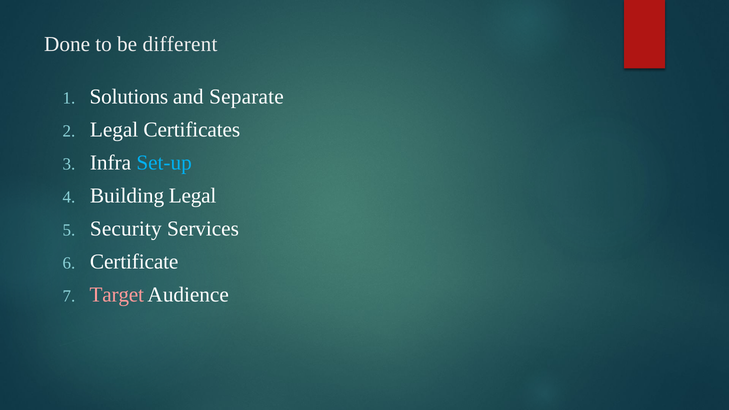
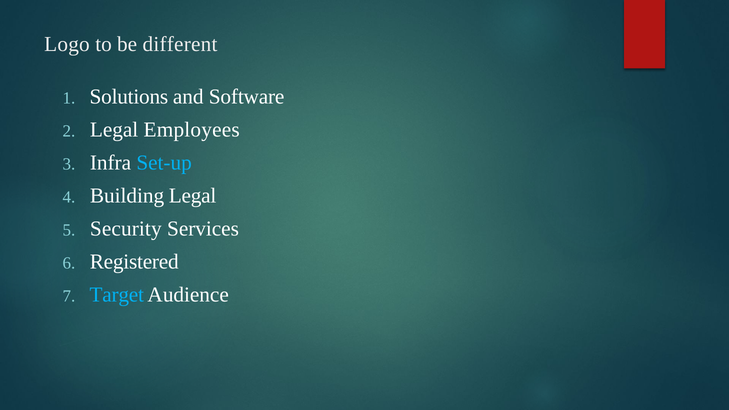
Done: Done -> Logo
Separate: Separate -> Software
Certificates: Certificates -> Employees
Certificate: Certificate -> Registered
Target colour: pink -> light blue
